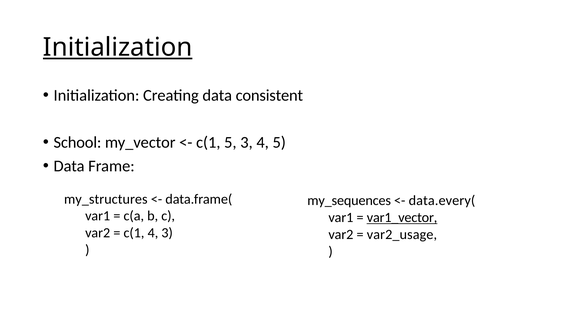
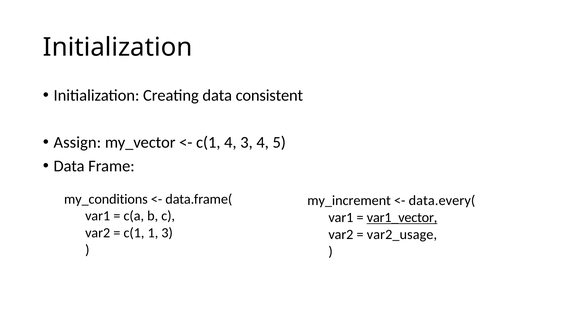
Initialization at (118, 47) underline: present -> none
School: School -> Assign
c(1 5: 5 -> 4
my_structures: my_structures -> my_conditions
my_sequences: my_sequences -> my_increment
c(1 4: 4 -> 1
